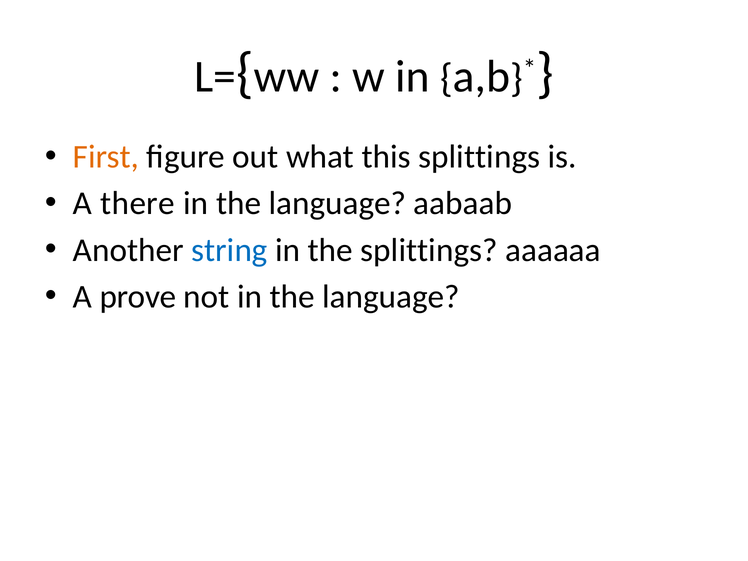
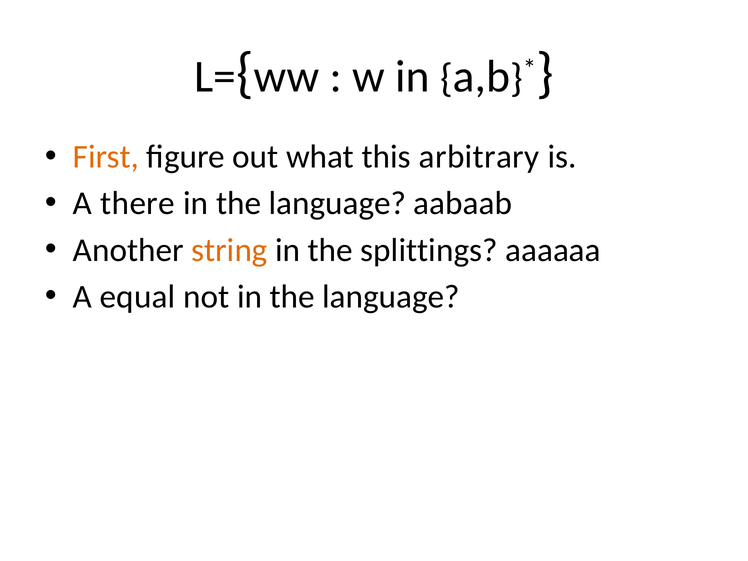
this splittings: splittings -> arbitrary
string colour: blue -> orange
prove: prove -> equal
